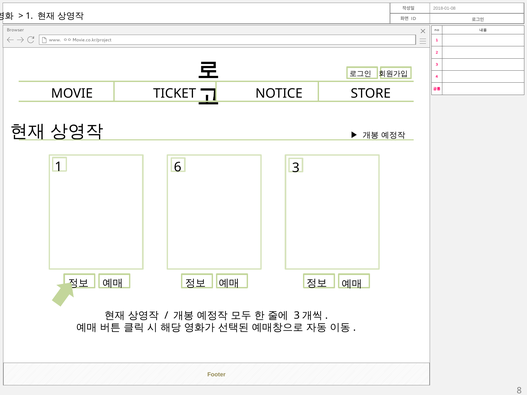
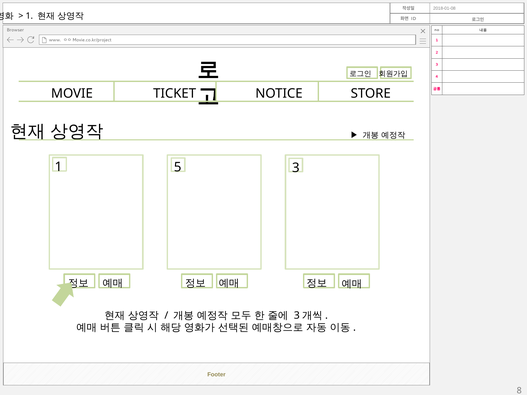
6: 6 -> 5
